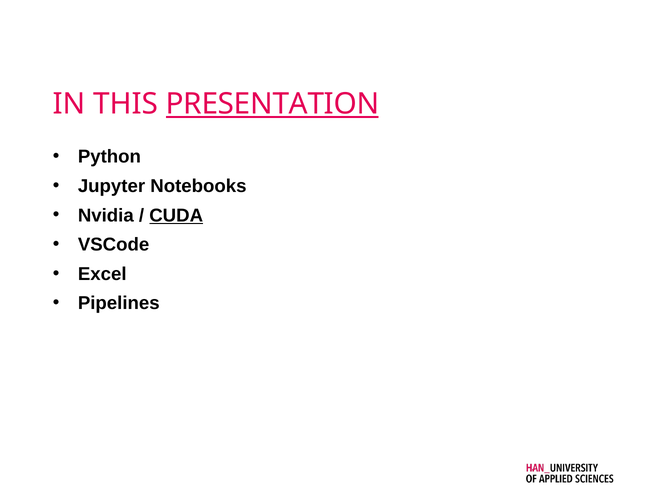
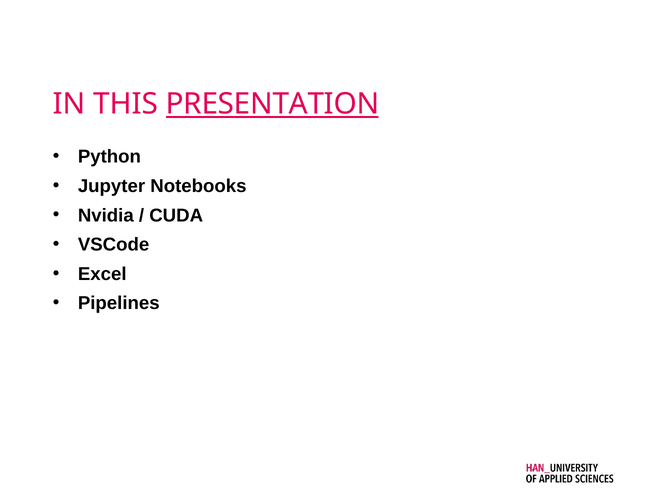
CUDA underline: present -> none
